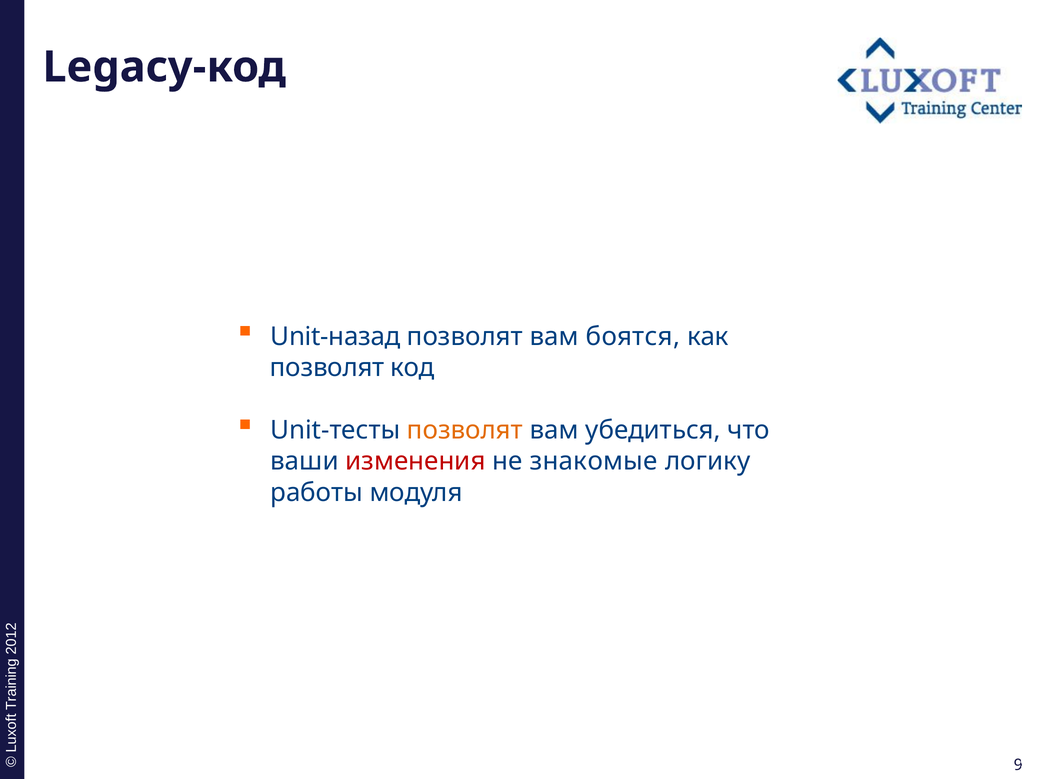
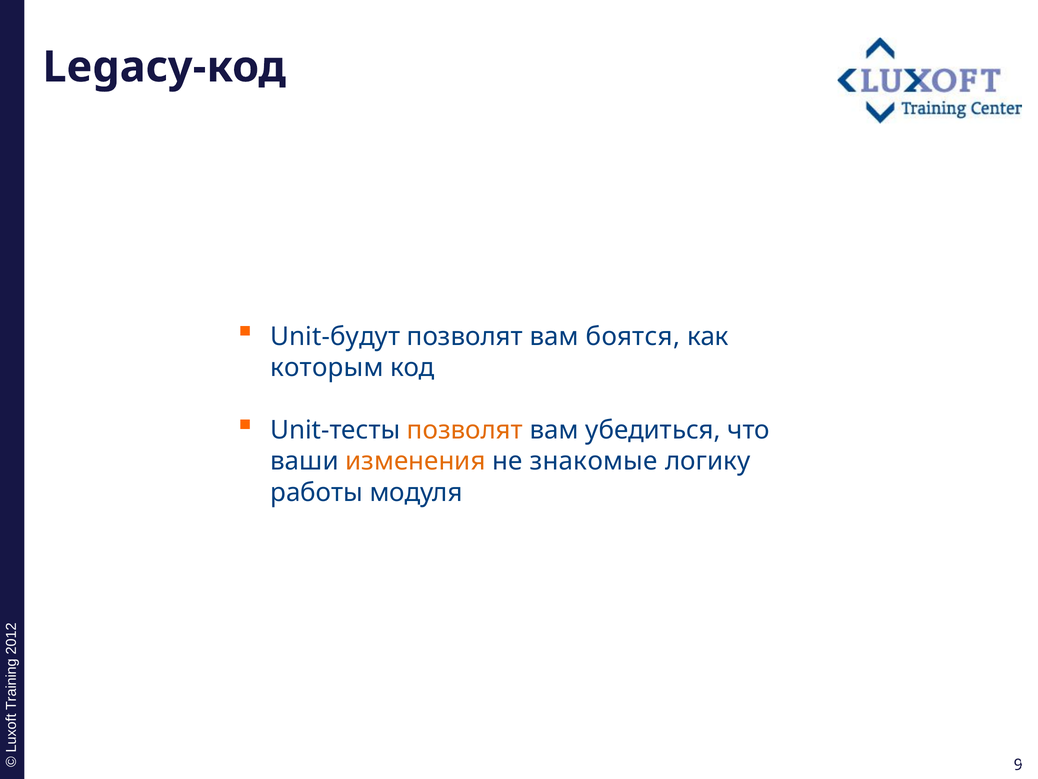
Unit-назад: Unit-назад -> Unit-будут
позволят at (327, 368): позволят -> которым
изменения colour: red -> orange
